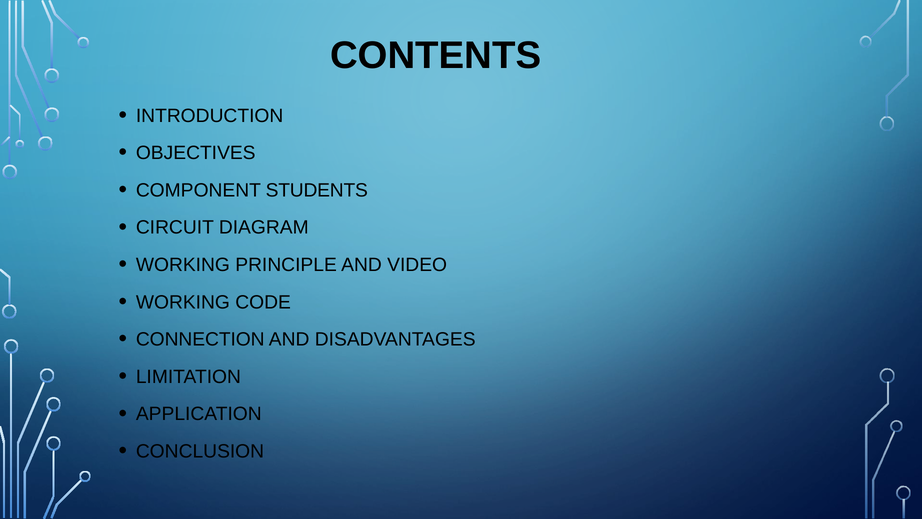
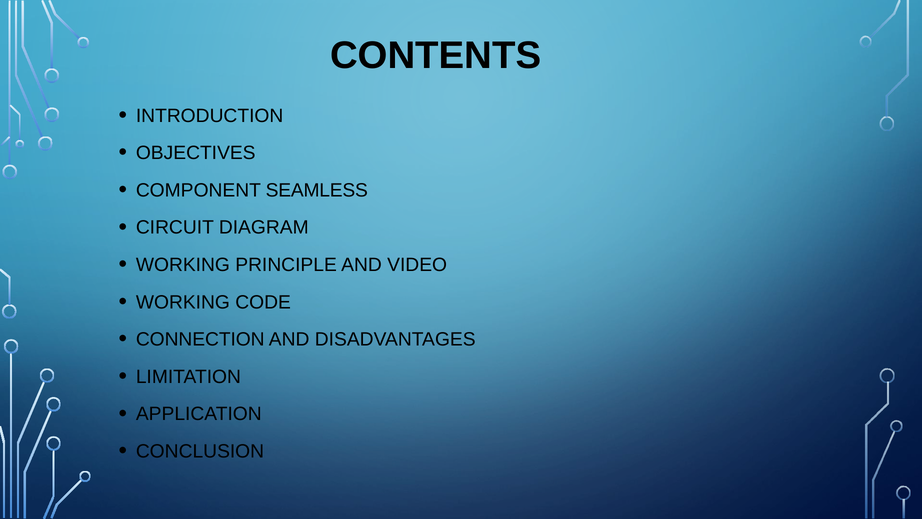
STUDENTS: STUDENTS -> SEAMLESS
